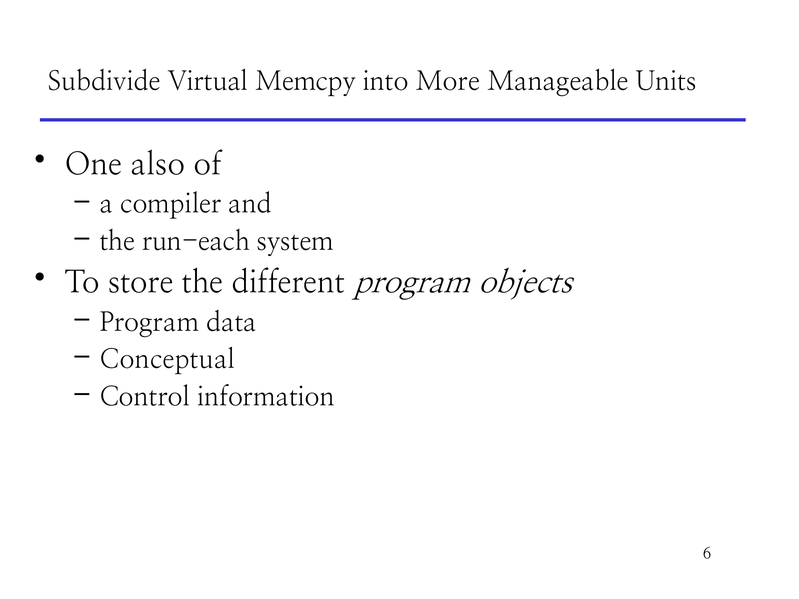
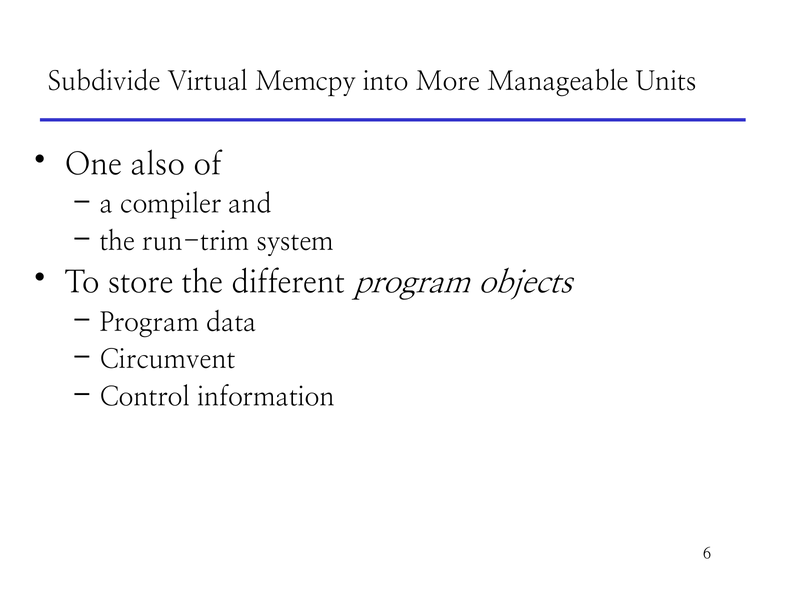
run-each: run-each -> run-trim
Conceptual: Conceptual -> Circumvent
